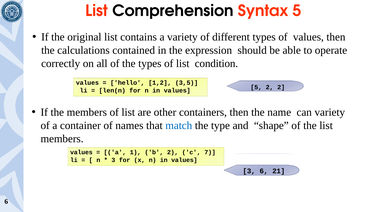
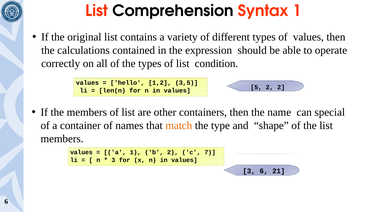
Syntax 5: 5 -> 1
can variety: variety -> special
match colour: blue -> orange
